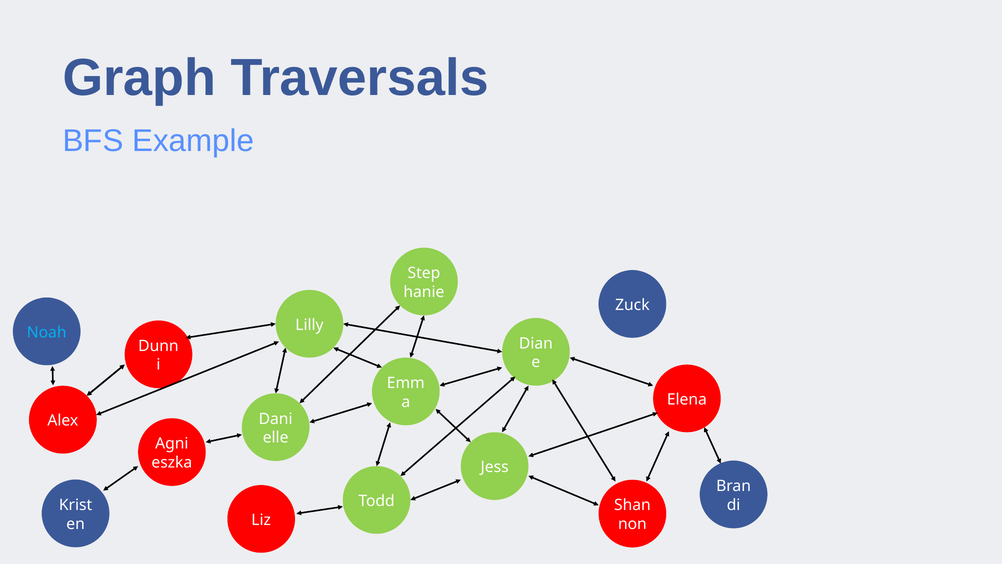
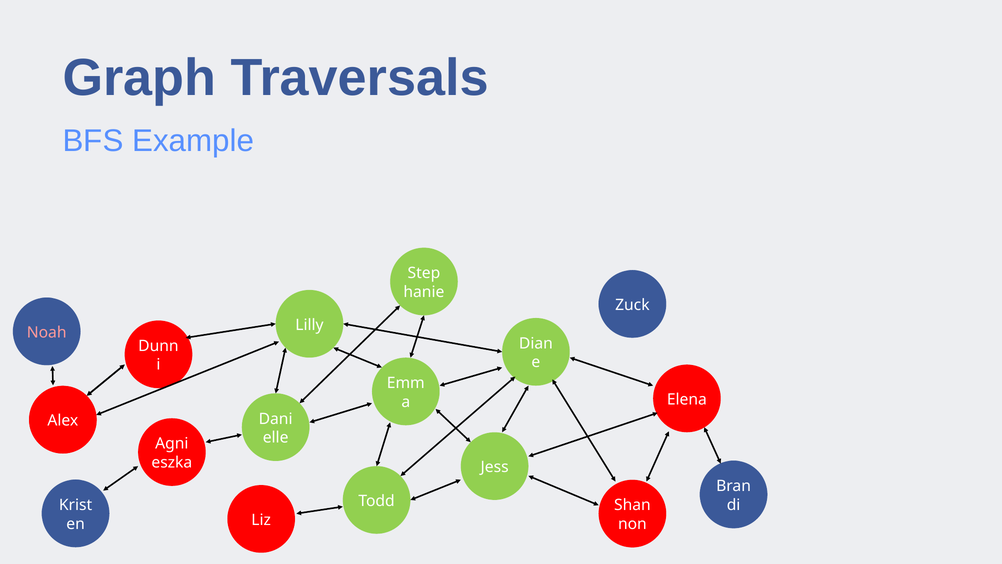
Noah colour: light blue -> pink
